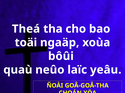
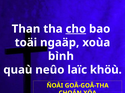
Theá: Theá -> Than
cho underline: none -> present
bôûi: bôûi -> bình
yeâu: yeâu -> khöù
